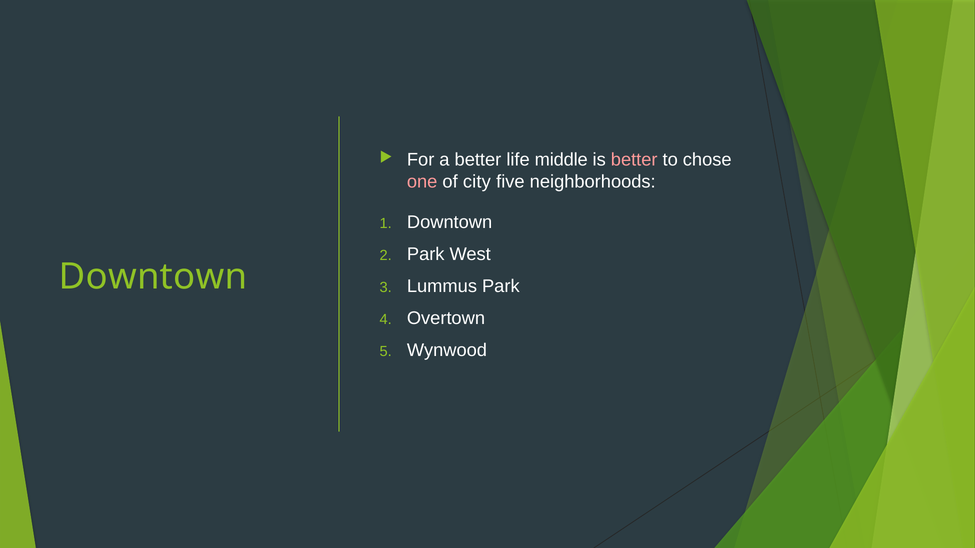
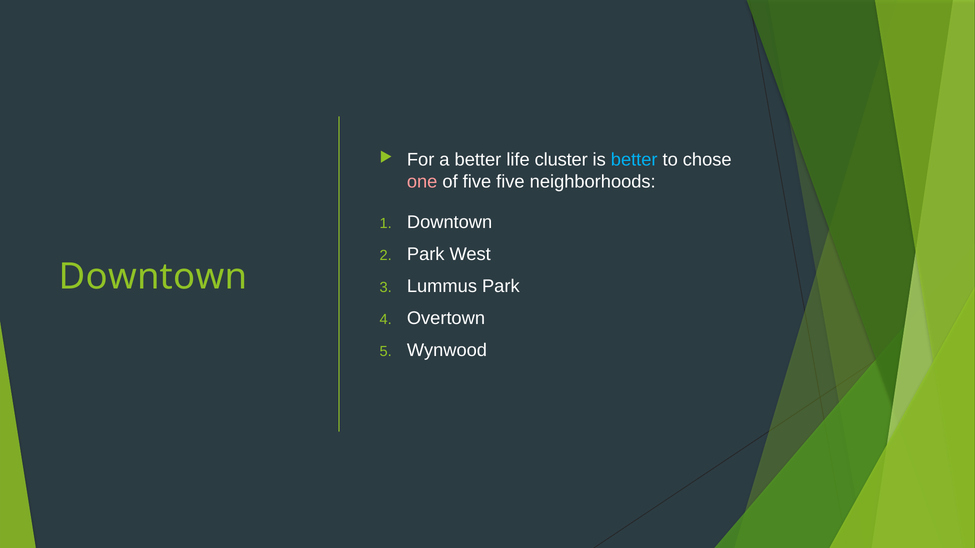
middle: middle -> cluster
better at (634, 160) colour: pink -> light blue
of city: city -> five
